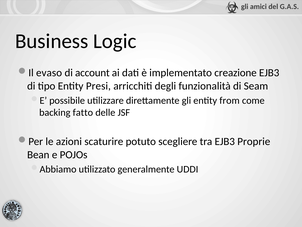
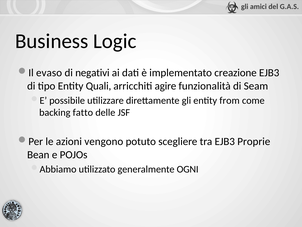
account: account -> negativi
Presi: Presi -> Quali
degli: degli -> agire
scaturire: scaturire -> vengono
UDDI: UDDI -> OGNI
